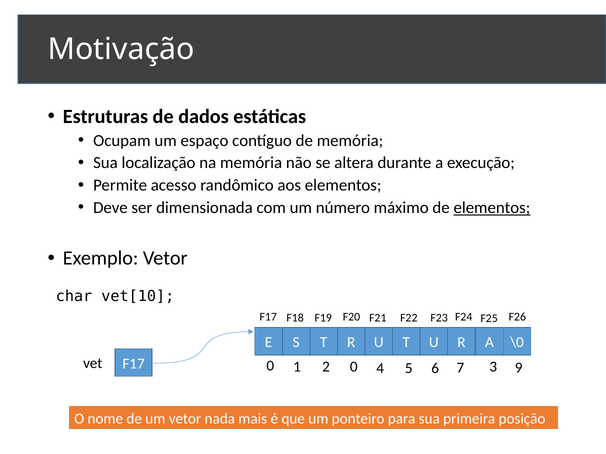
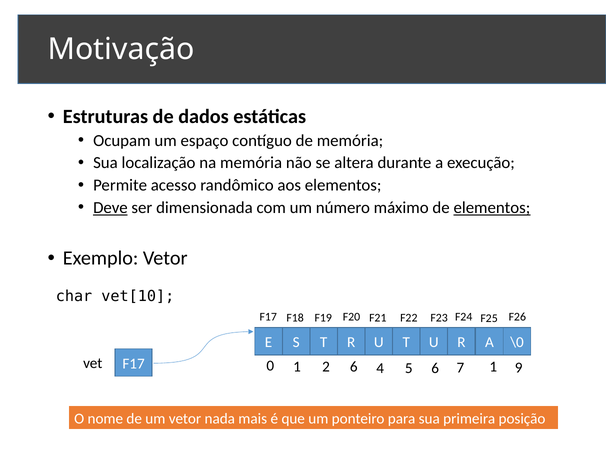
Deve underline: none -> present
2 0: 0 -> 6
7 3: 3 -> 1
